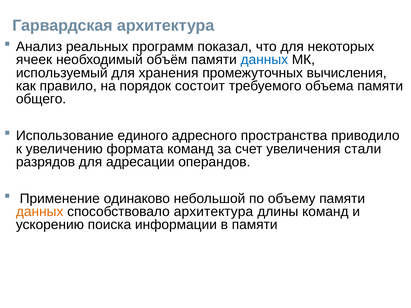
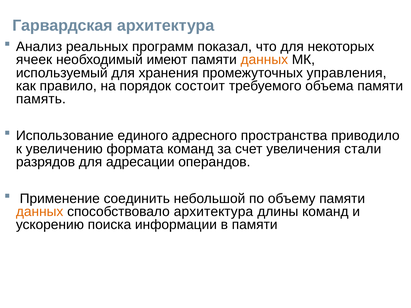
объём: объём -> имеют
данных at (264, 60) colour: blue -> orange
вычисления: вычисления -> управления
общего: общего -> память
одинаково: одинаково -> соединить
